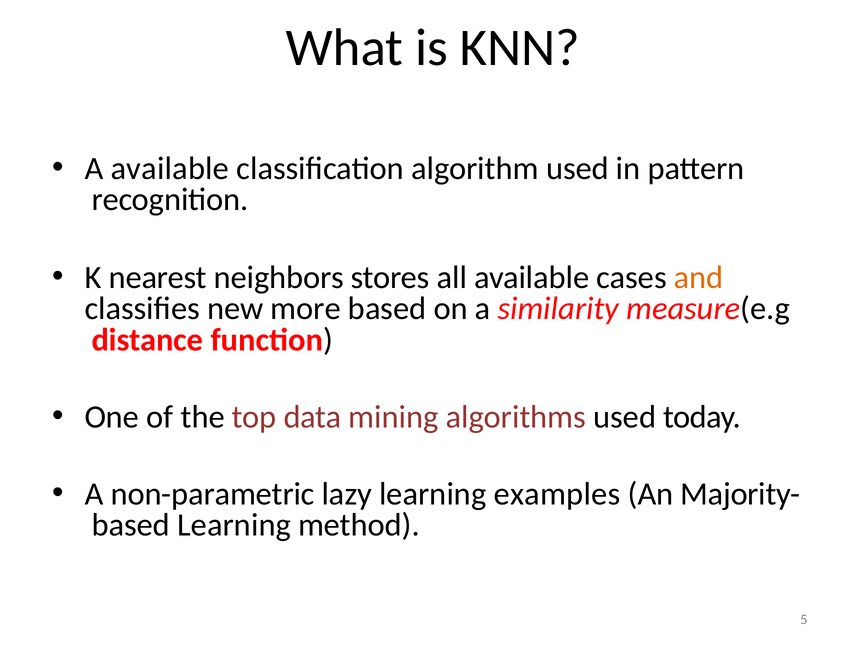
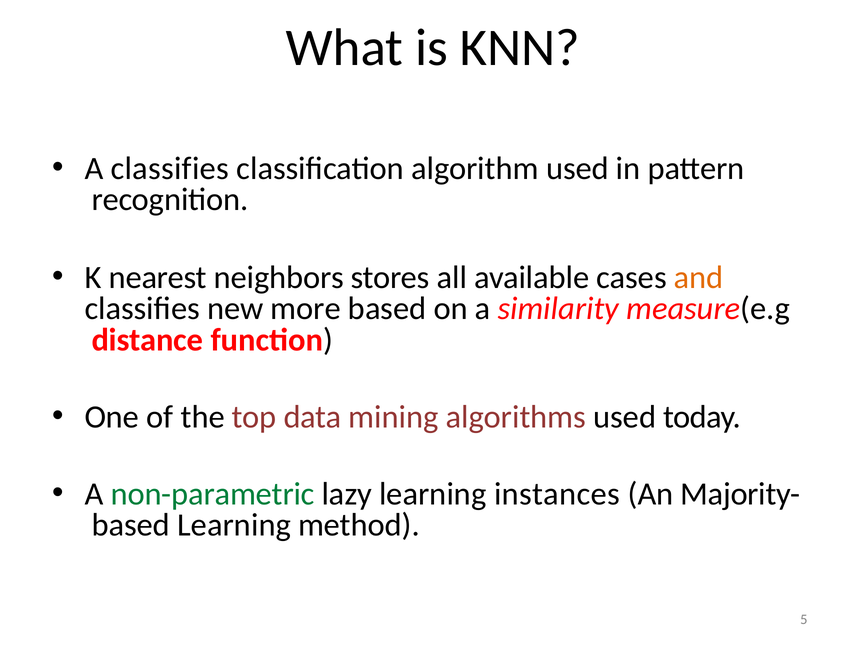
A available: available -> classifies
non-parametric colour: black -> green
examples: examples -> instances
